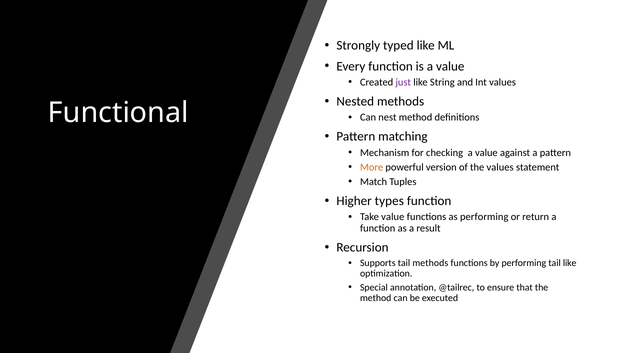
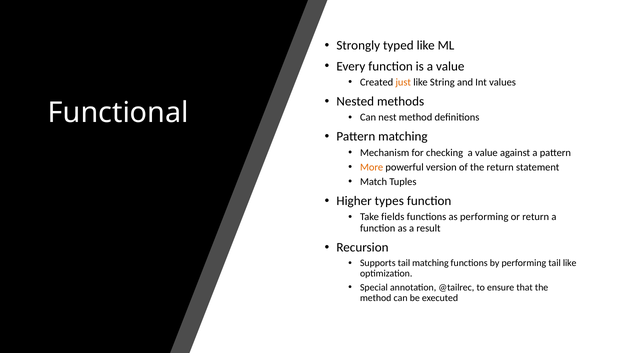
just colour: purple -> orange
the values: values -> return
Take value: value -> fields
tail methods: methods -> matching
